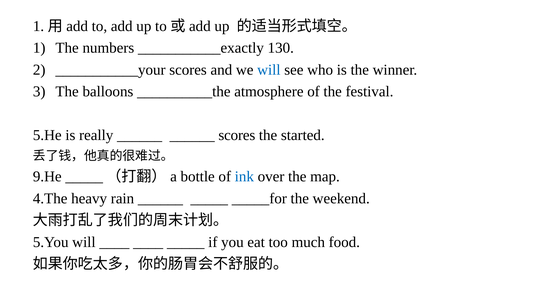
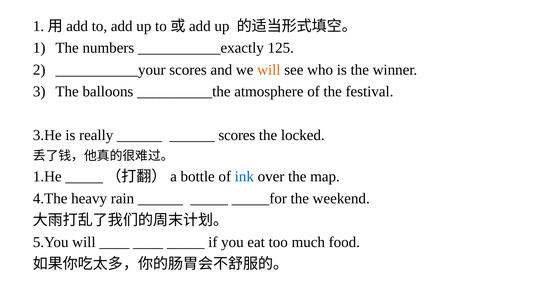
130: 130 -> 125
will at (269, 70) colour: blue -> orange
5.He: 5.He -> 3.He
started: started -> locked
9.He: 9.He -> 1.He
